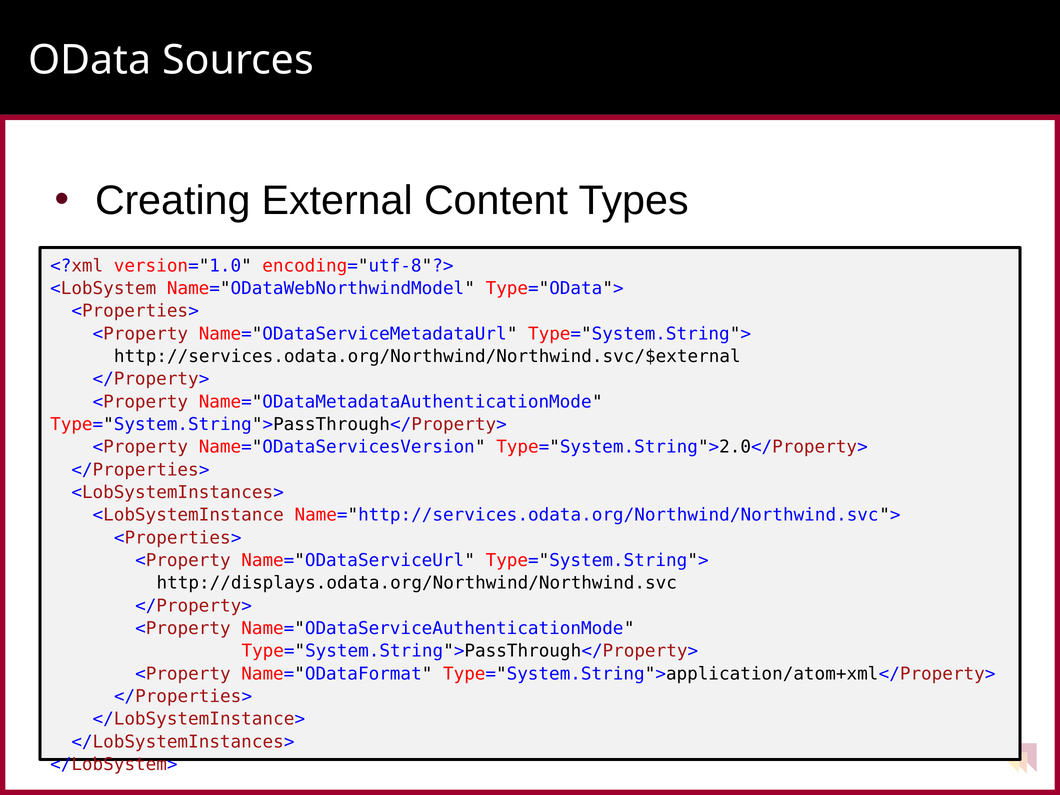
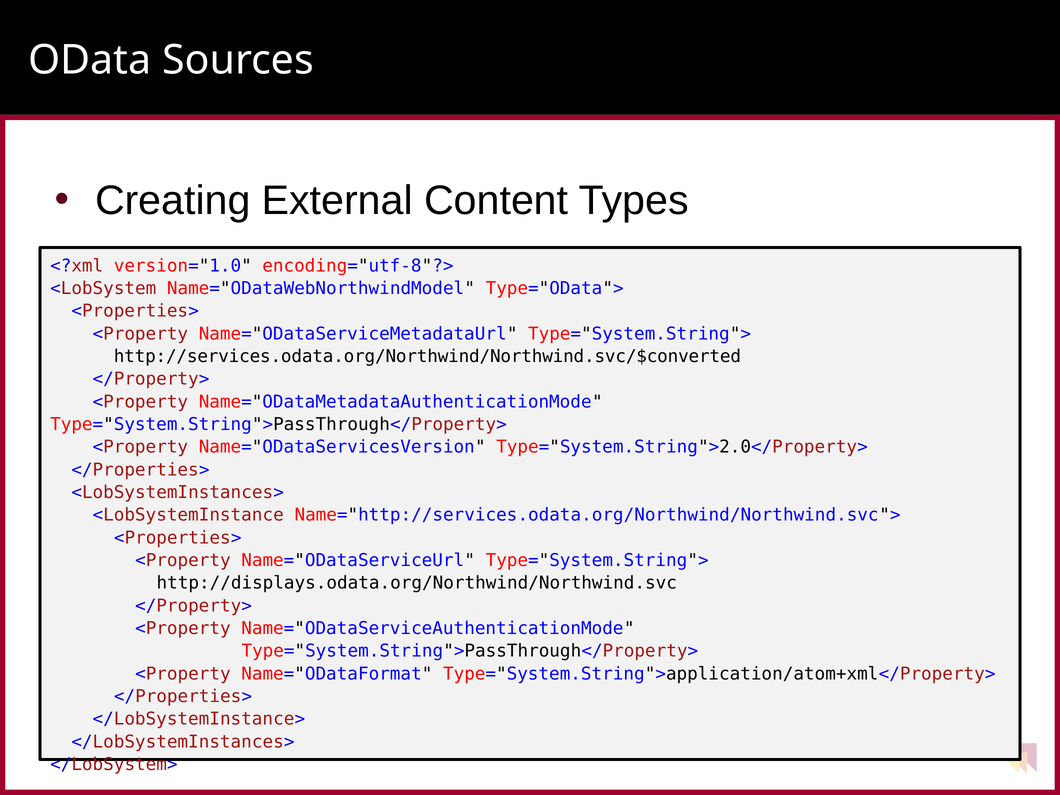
http://services.odata.org/Northwind/Northwind.svc/$external: http://services.odata.org/Northwind/Northwind.svc/$external -> http://services.odata.org/Northwind/Northwind.svc/$converted
